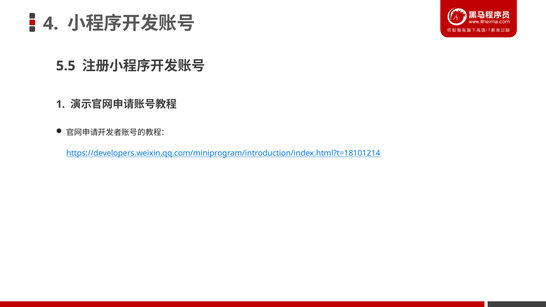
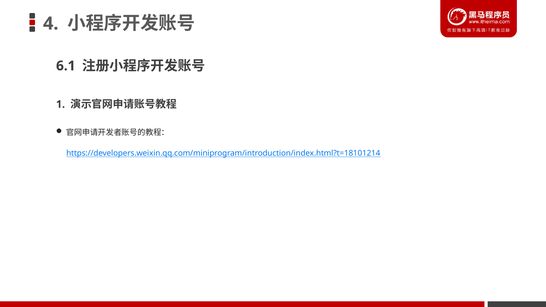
5.5: 5.5 -> 6.1
